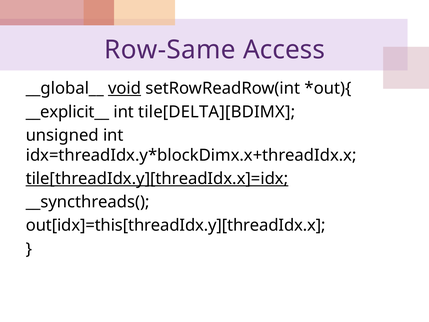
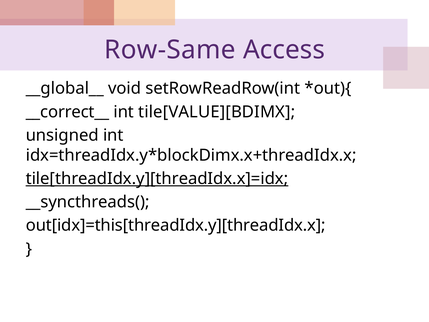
void underline: present -> none
__explicit__: __explicit__ -> __correct__
tile[DELTA][BDIMX: tile[DELTA][BDIMX -> tile[VALUE][BDIMX
